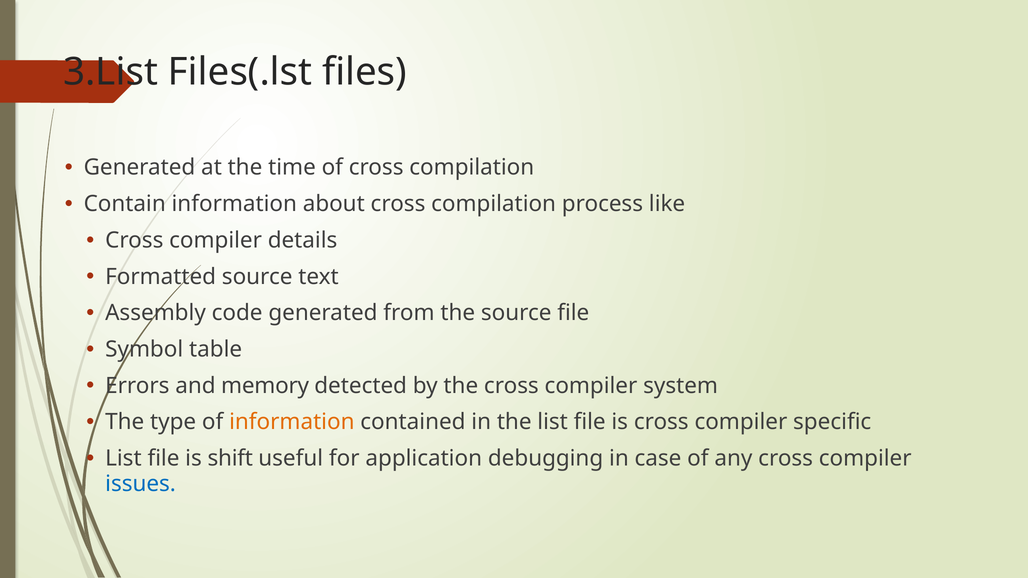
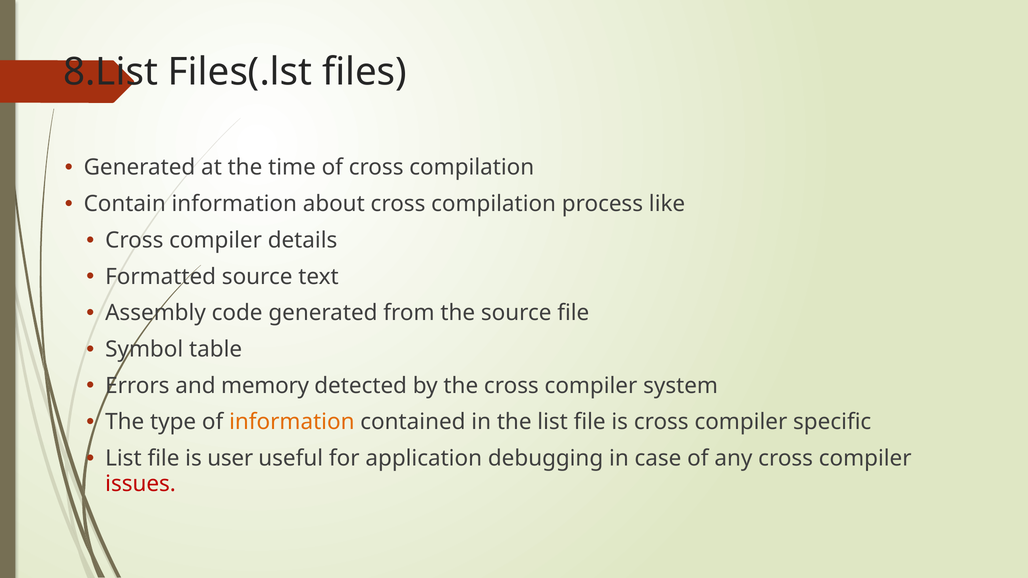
3.List: 3.List -> 8.List
shift: shift -> user
issues colour: blue -> red
